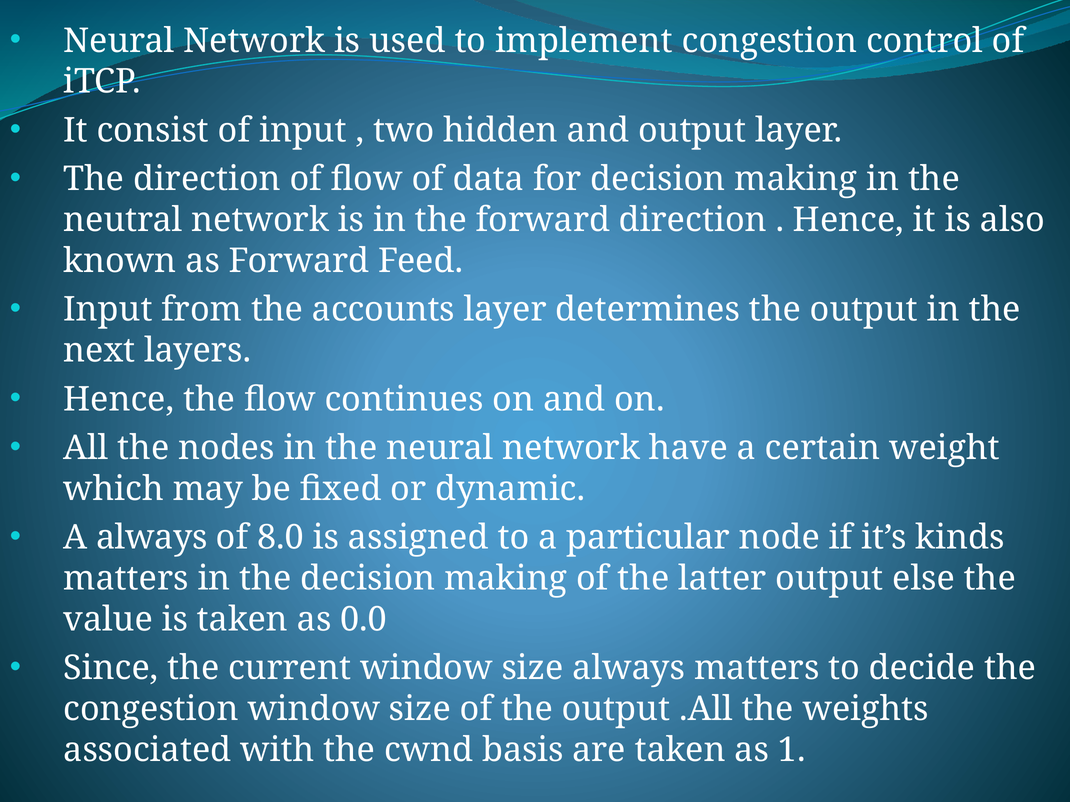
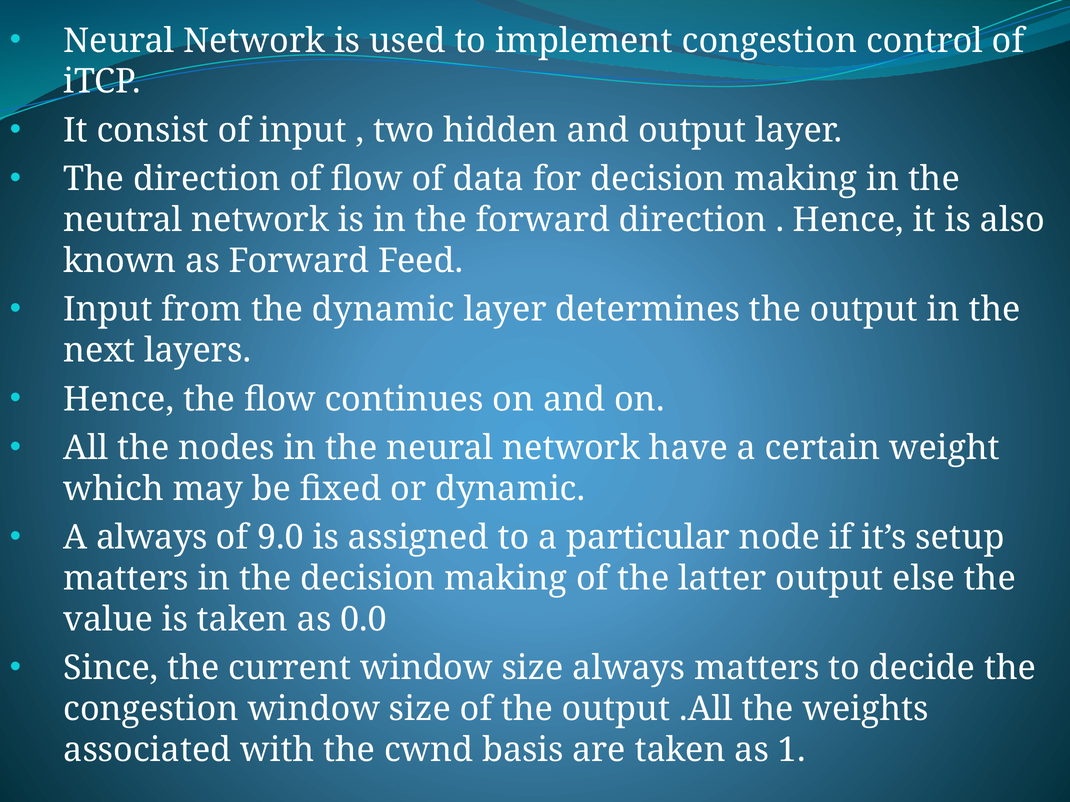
the accounts: accounts -> dynamic
8.0: 8.0 -> 9.0
kinds: kinds -> setup
